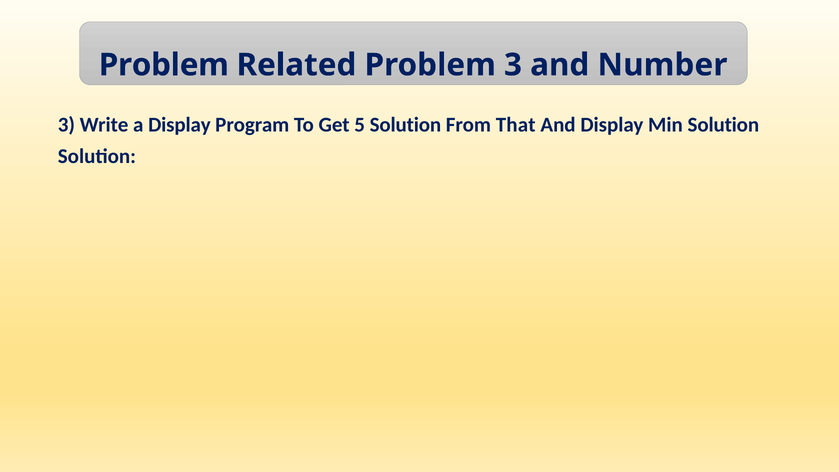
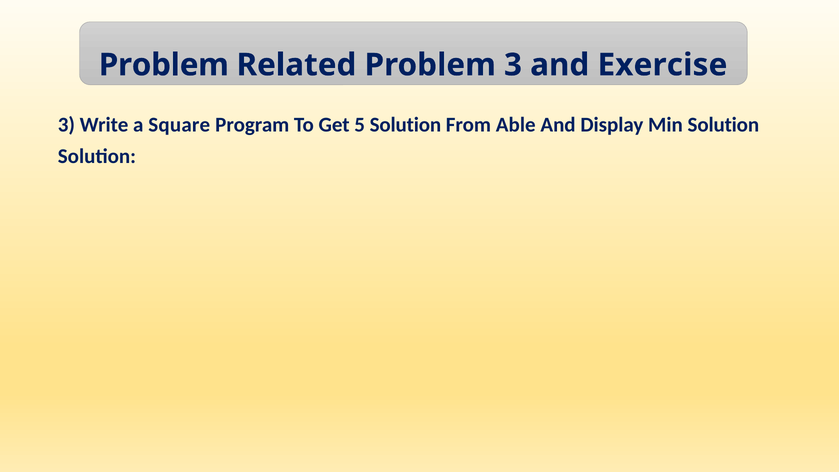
Number: Number -> Exercise
a Display: Display -> Square
That: That -> Able
